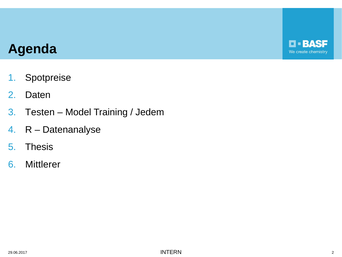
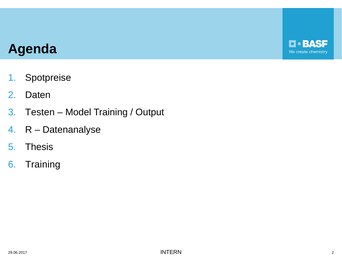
Jedem: Jedem -> Output
Mittlerer at (43, 164): Mittlerer -> Training
